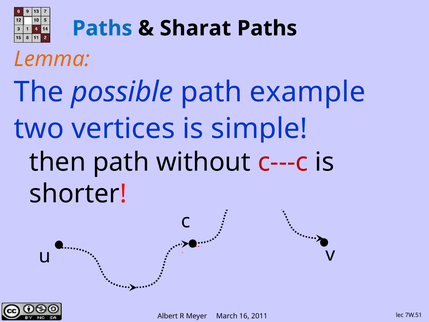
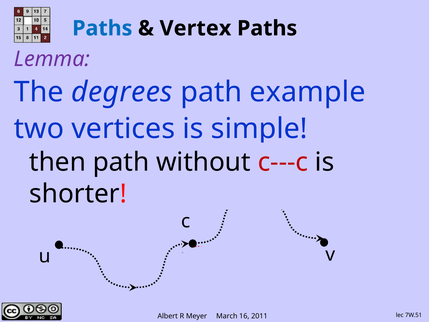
Sharat: Sharat -> Vertex
Lemma colour: orange -> purple
possible: possible -> degrees
